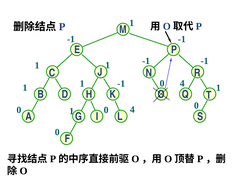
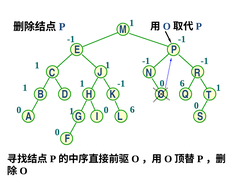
4 at (182, 83): 4 -> 6
4 at (132, 109): 4 -> 6
